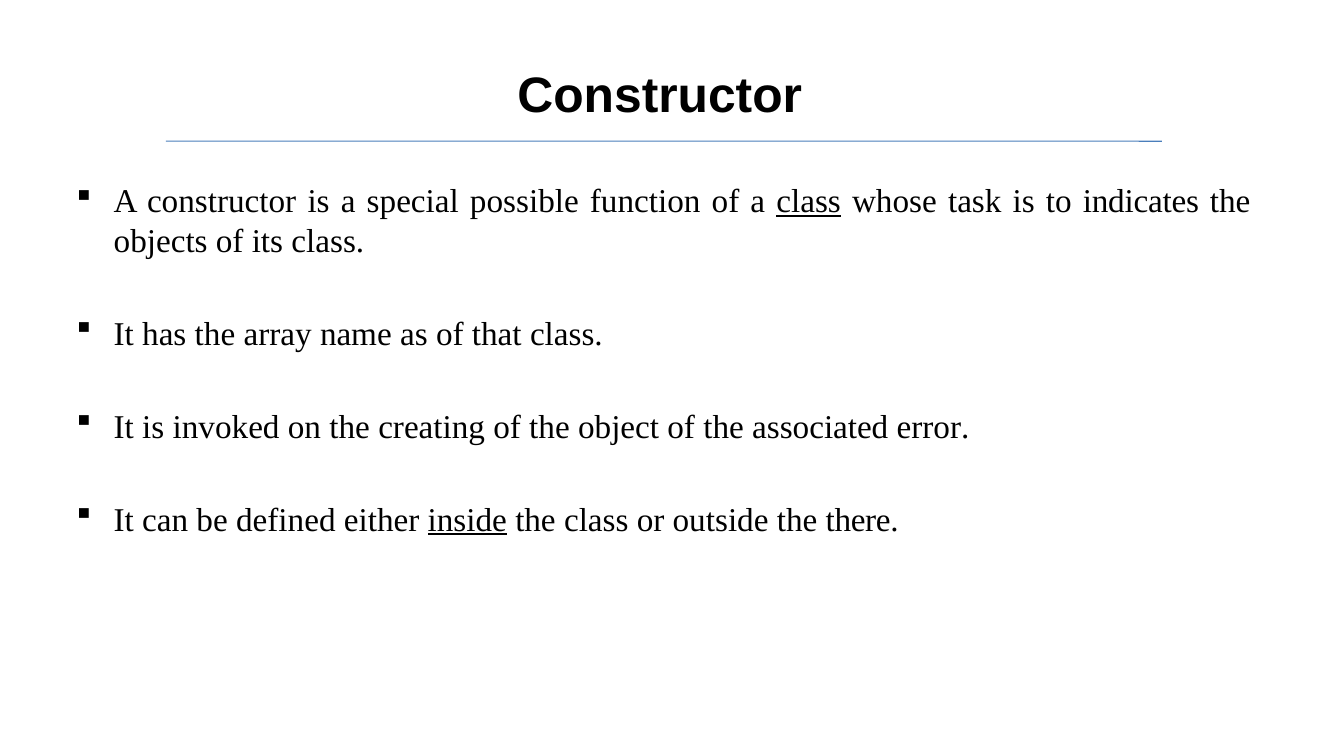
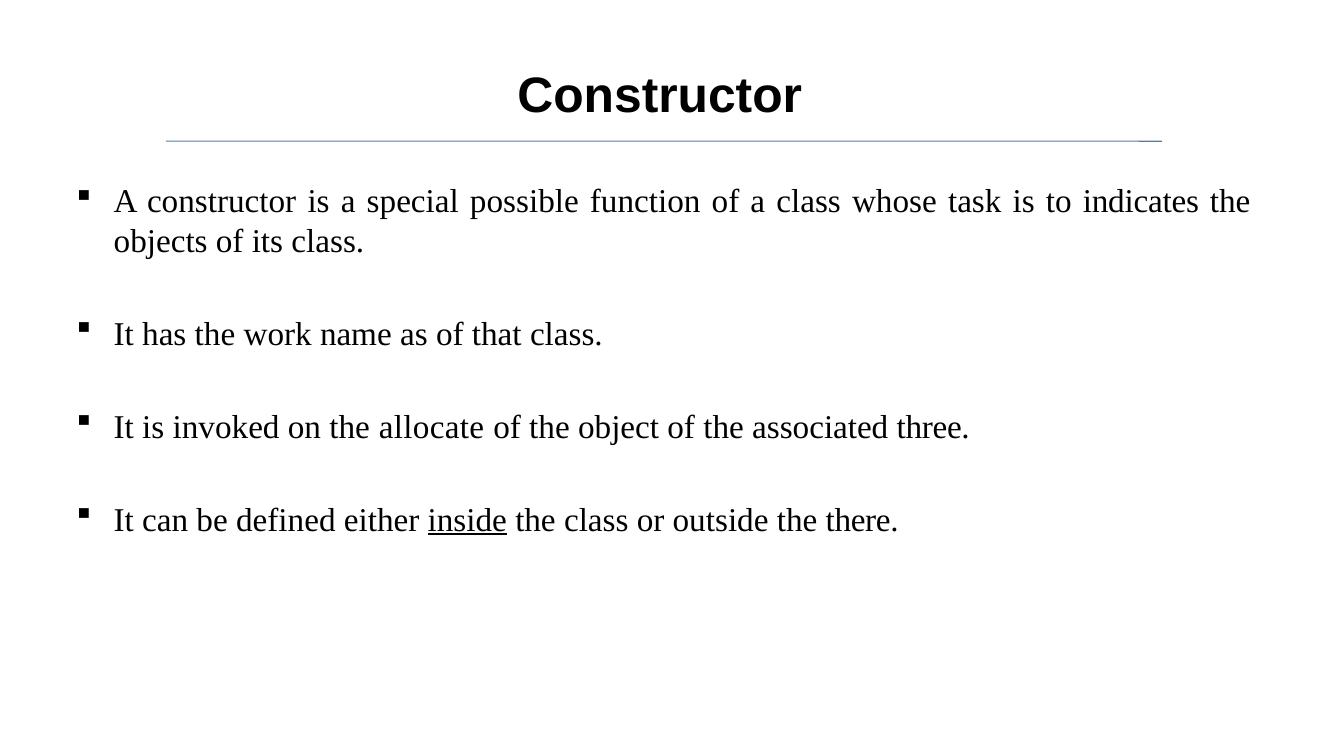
class at (809, 202) underline: present -> none
array: array -> work
creating: creating -> allocate
error: error -> three
